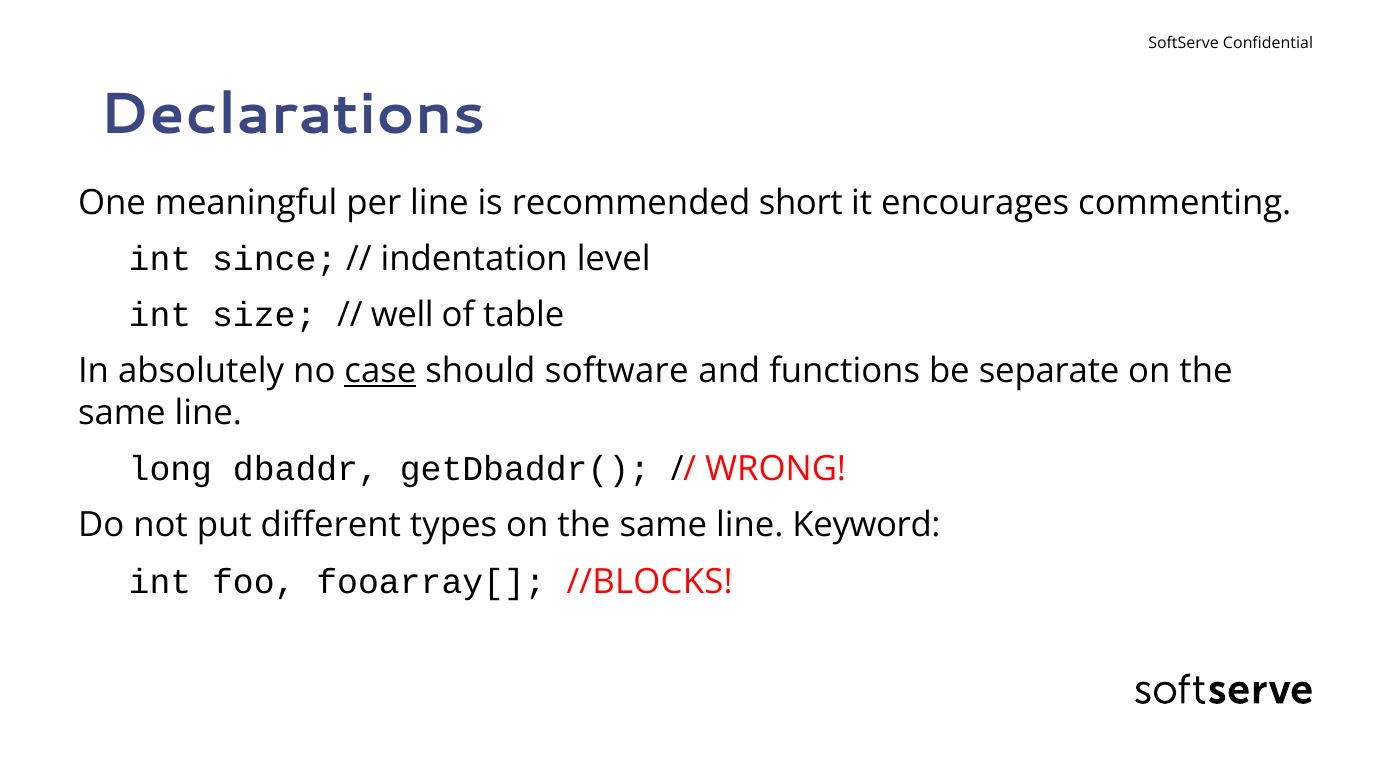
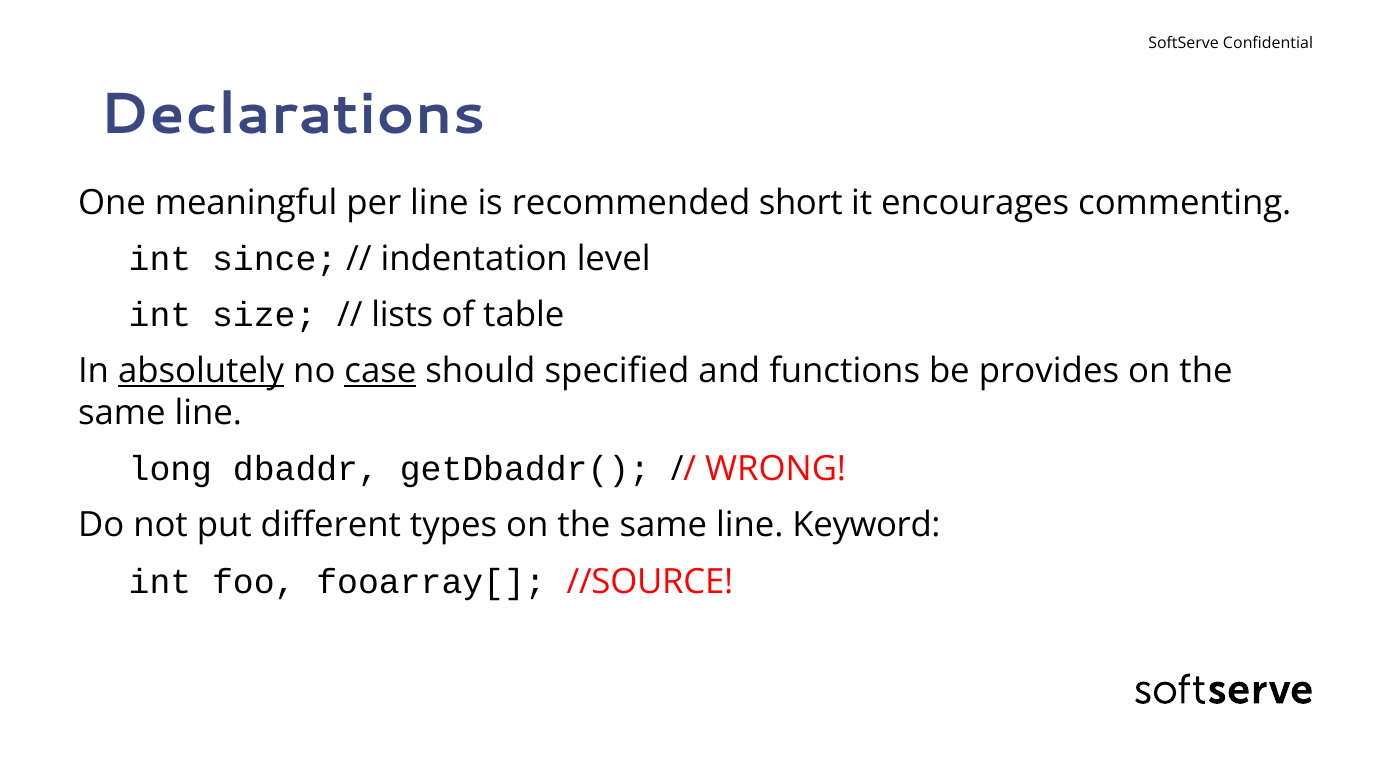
well: well -> lists
absolutely underline: none -> present
software: software -> specified
separate: separate -> provides
//BLOCKS: //BLOCKS -> //SOURCE
